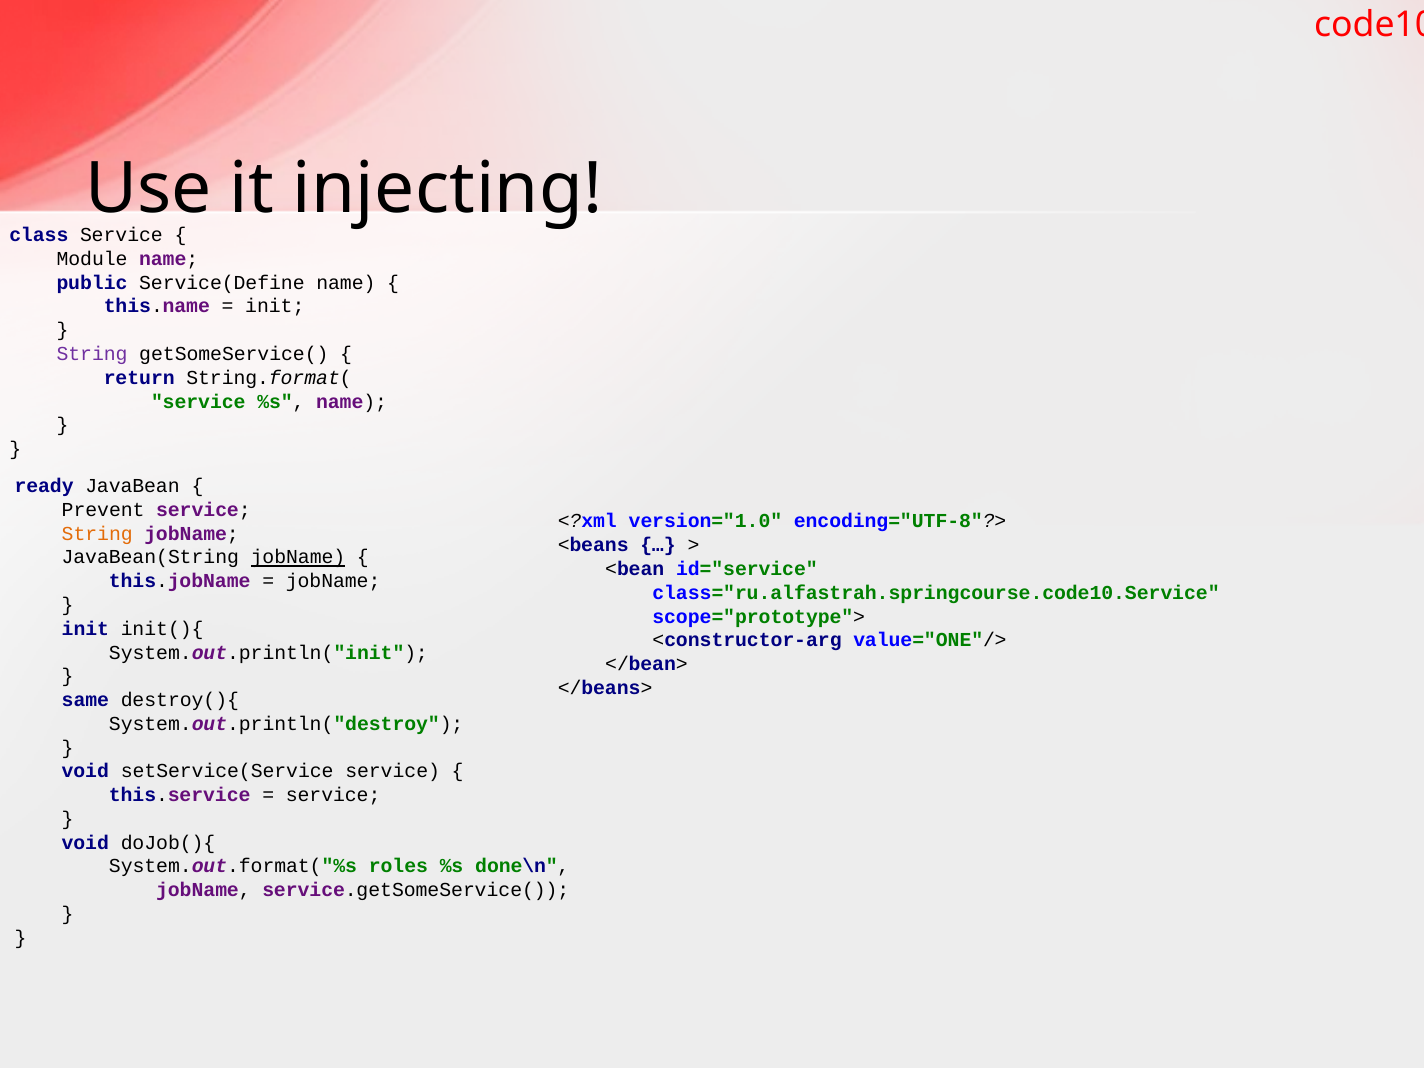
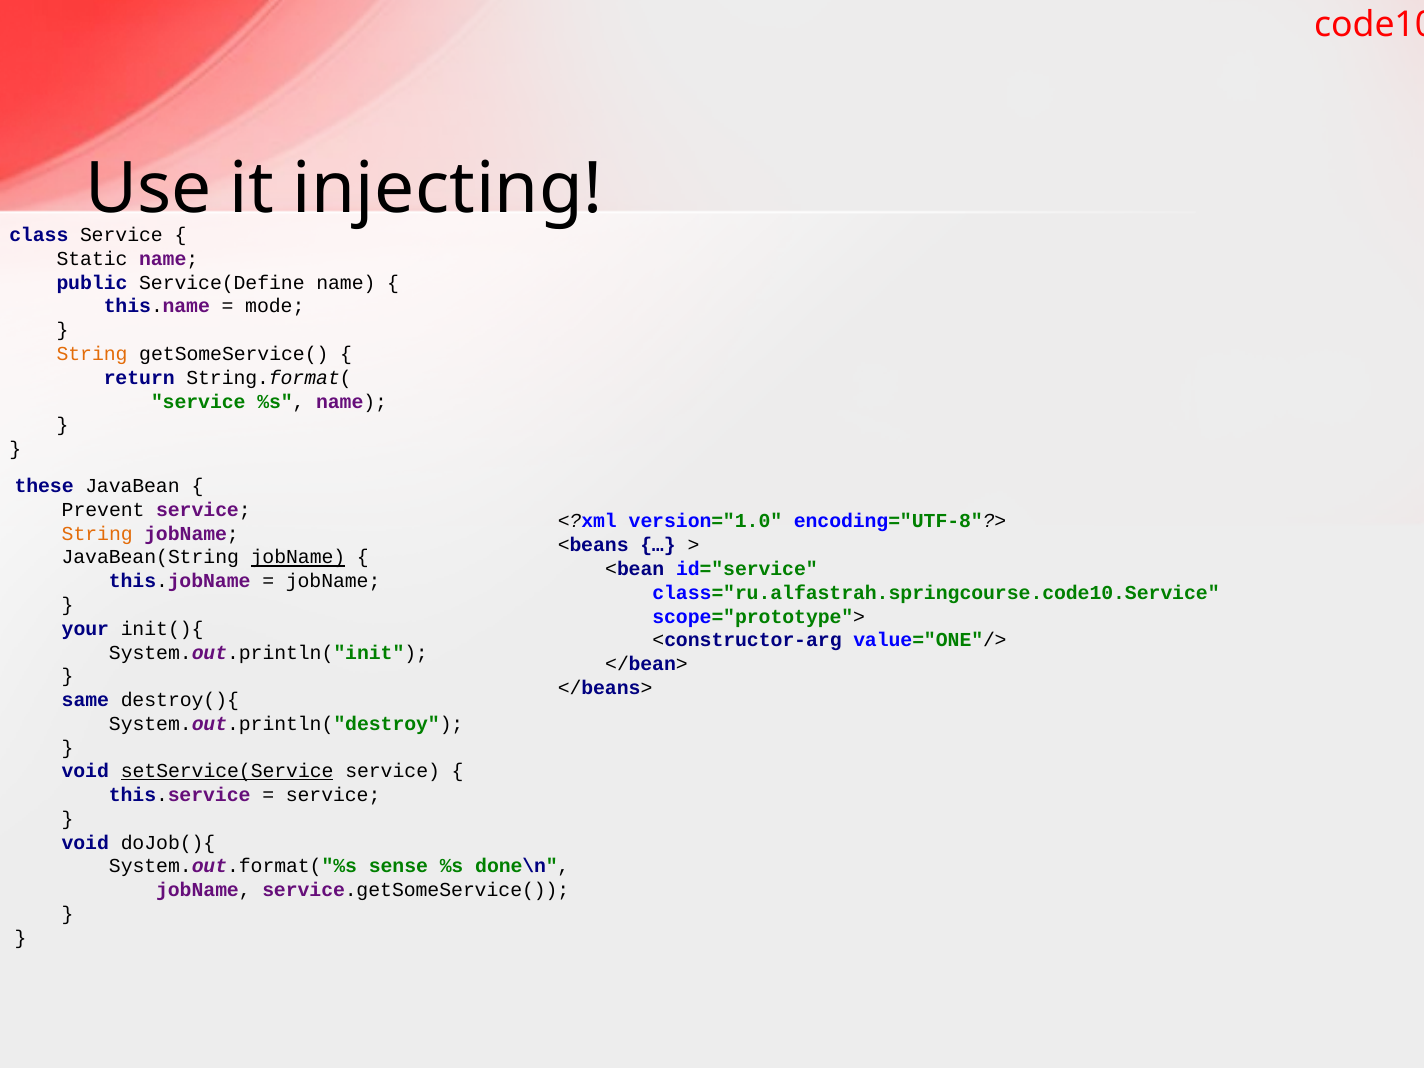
Module: Module -> Static
init at (275, 306): init -> mode
String at (92, 354) colour: purple -> orange
ready: ready -> these
init at (85, 629): init -> your
setService(Service underline: none -> present
roles: roles -> sense
